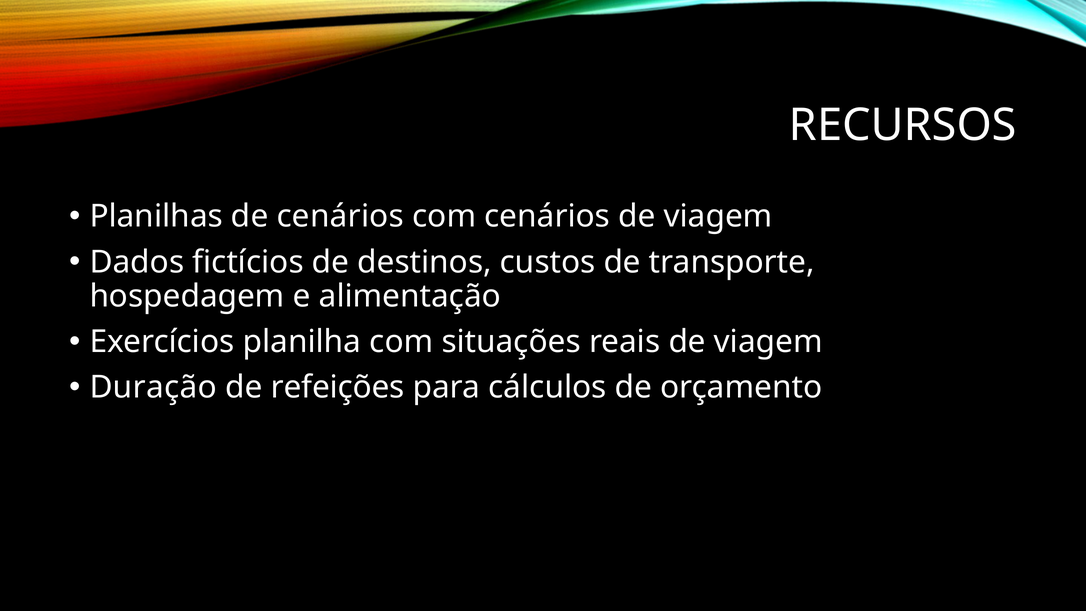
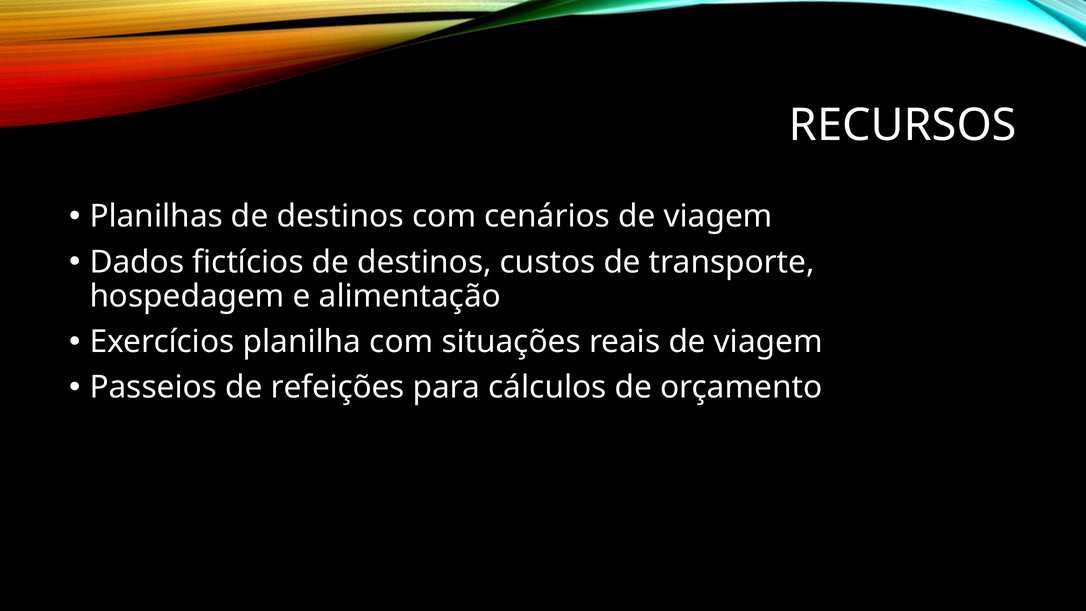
Planilhas de cenários: cenários -> destinos
Duração: Duração -> Passeios
